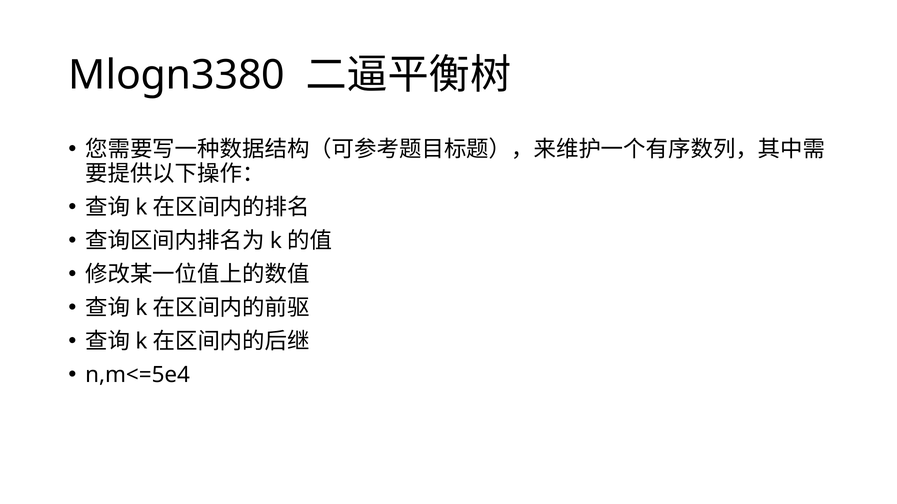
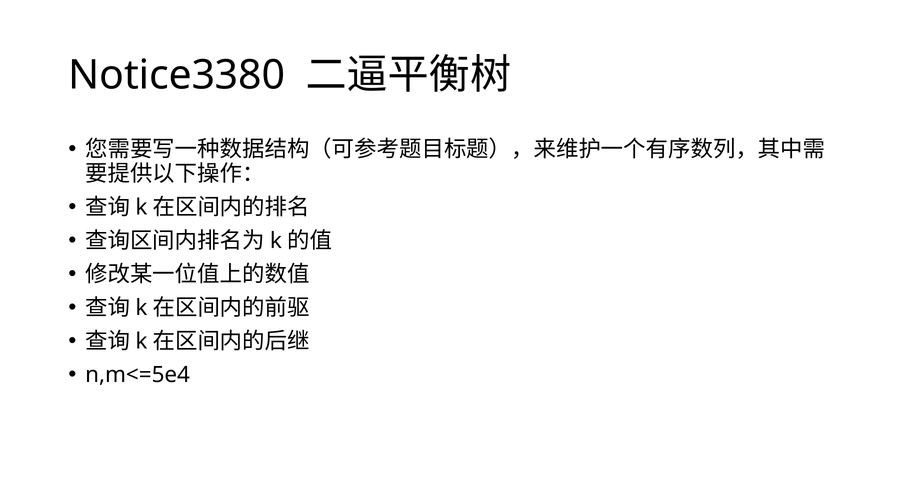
Mlogn3380: Mlogn3380 -> Notice3380
